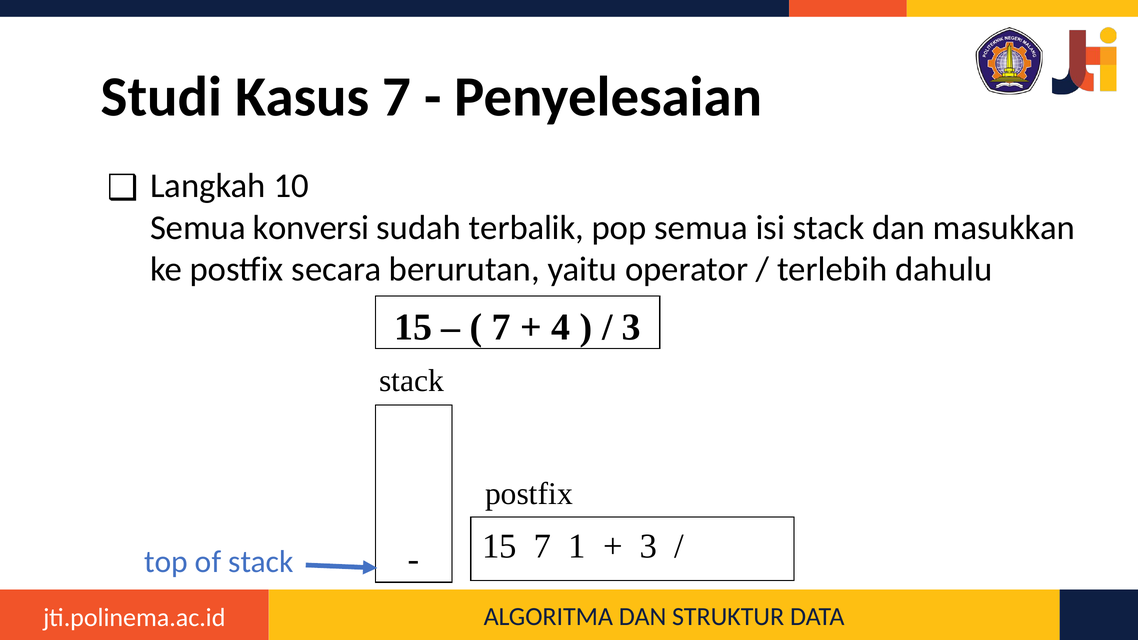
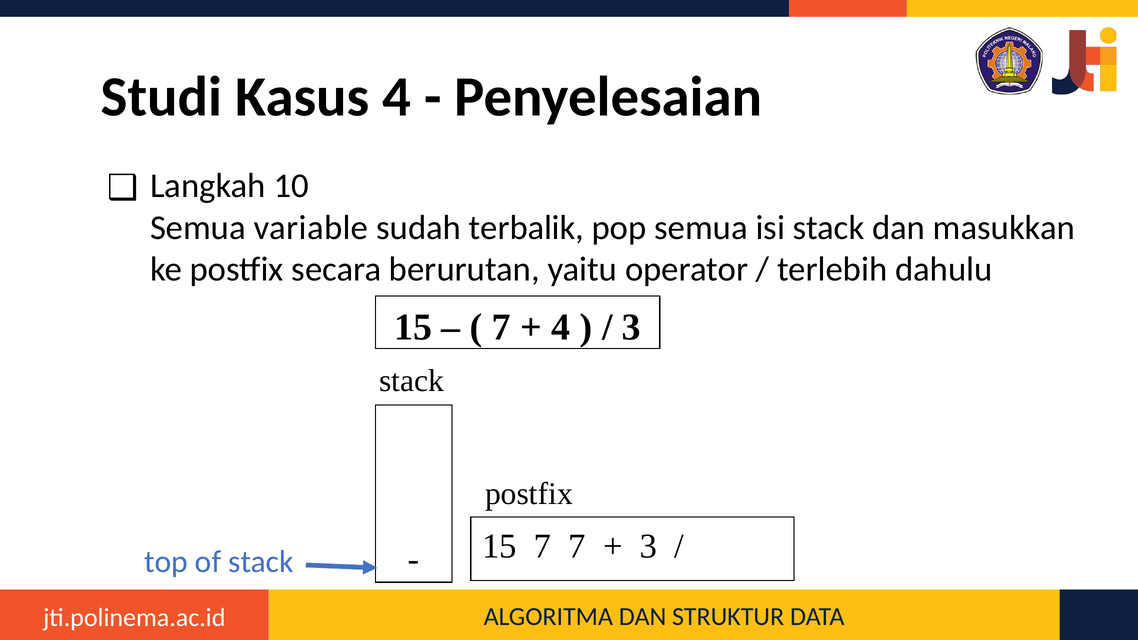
Kasus 7: 7 -> 4
konversi: konversi -> variable
7 1: 1 -> 7
